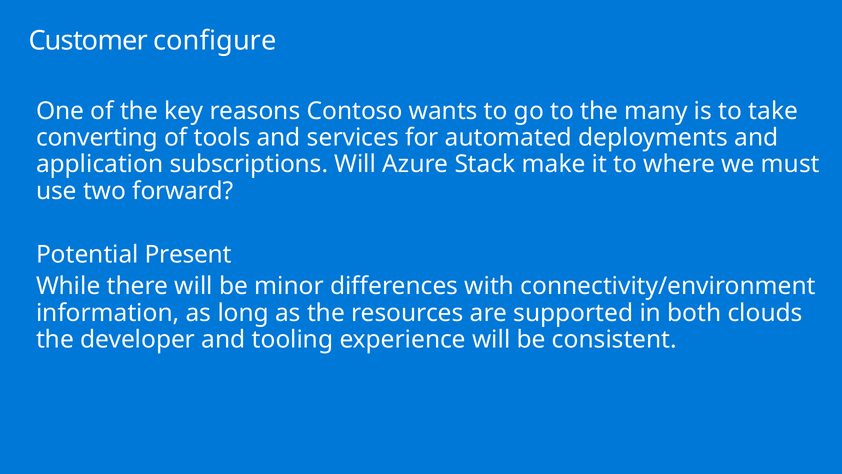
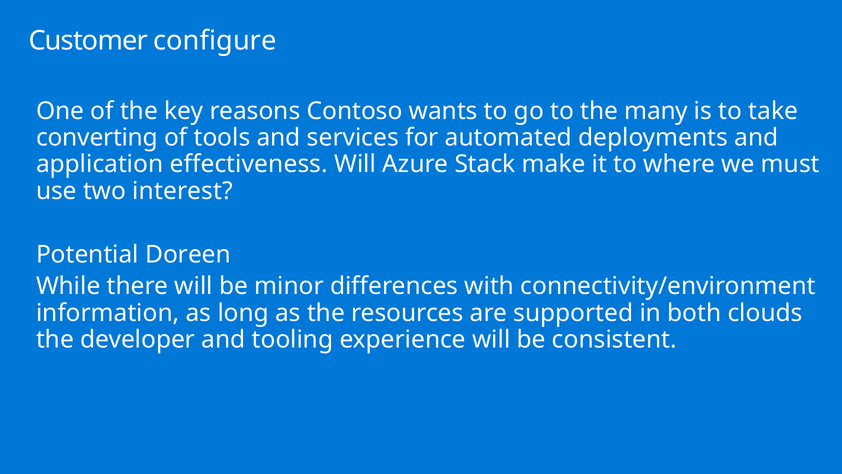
subscriptions: subscriptions -> effectiveness
forward: forward -> interest
Present: Present -> Doreen
